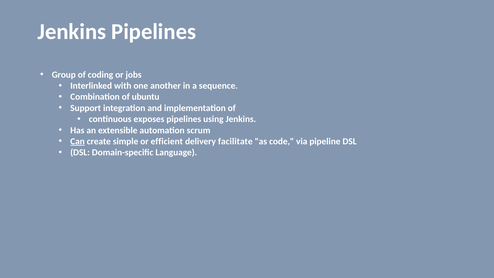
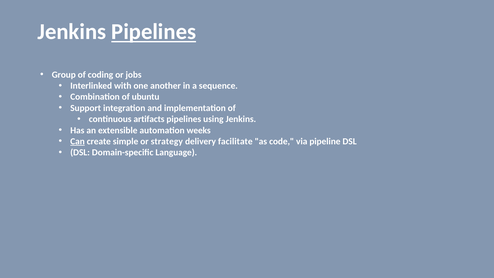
Pipelines at (154, 32) underline: none -> present
exposes: exposes -> artifacts
scrum: scrum -> weeks
efficient: efficient -> strategy
